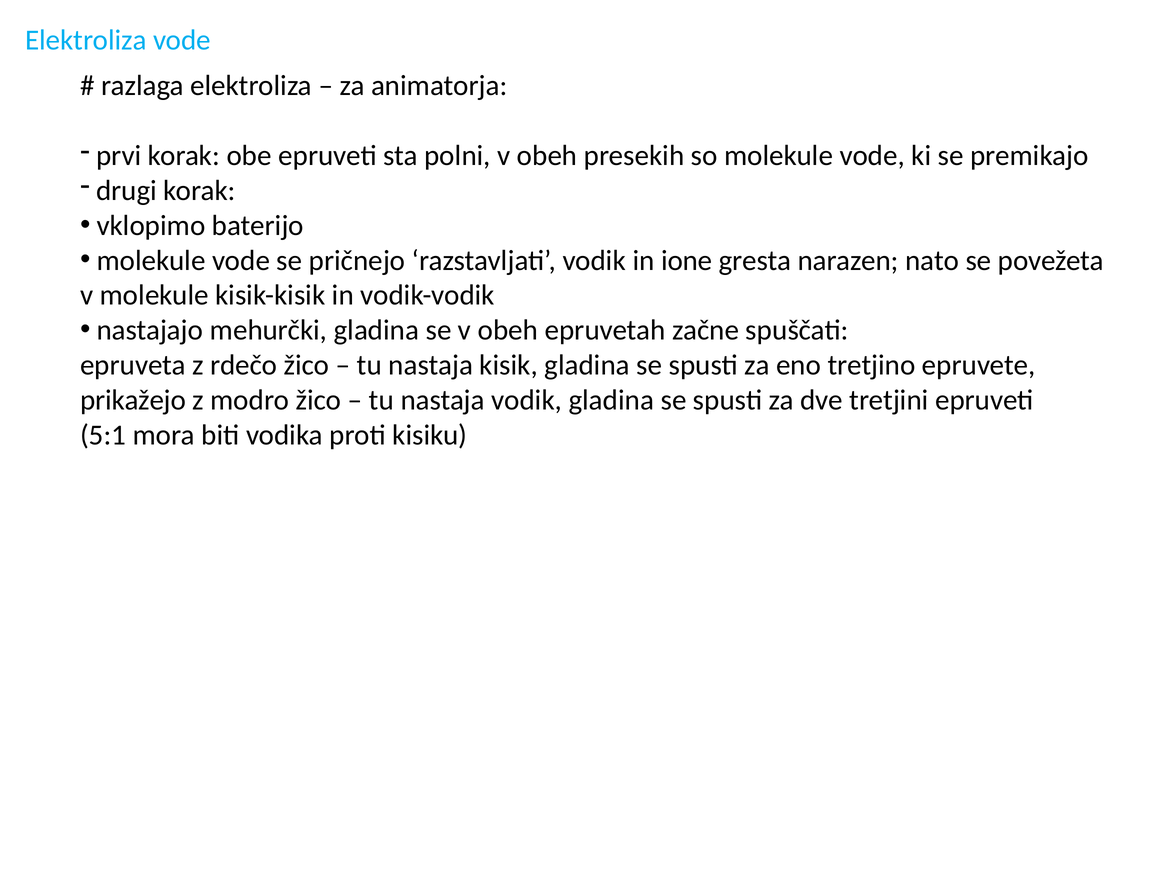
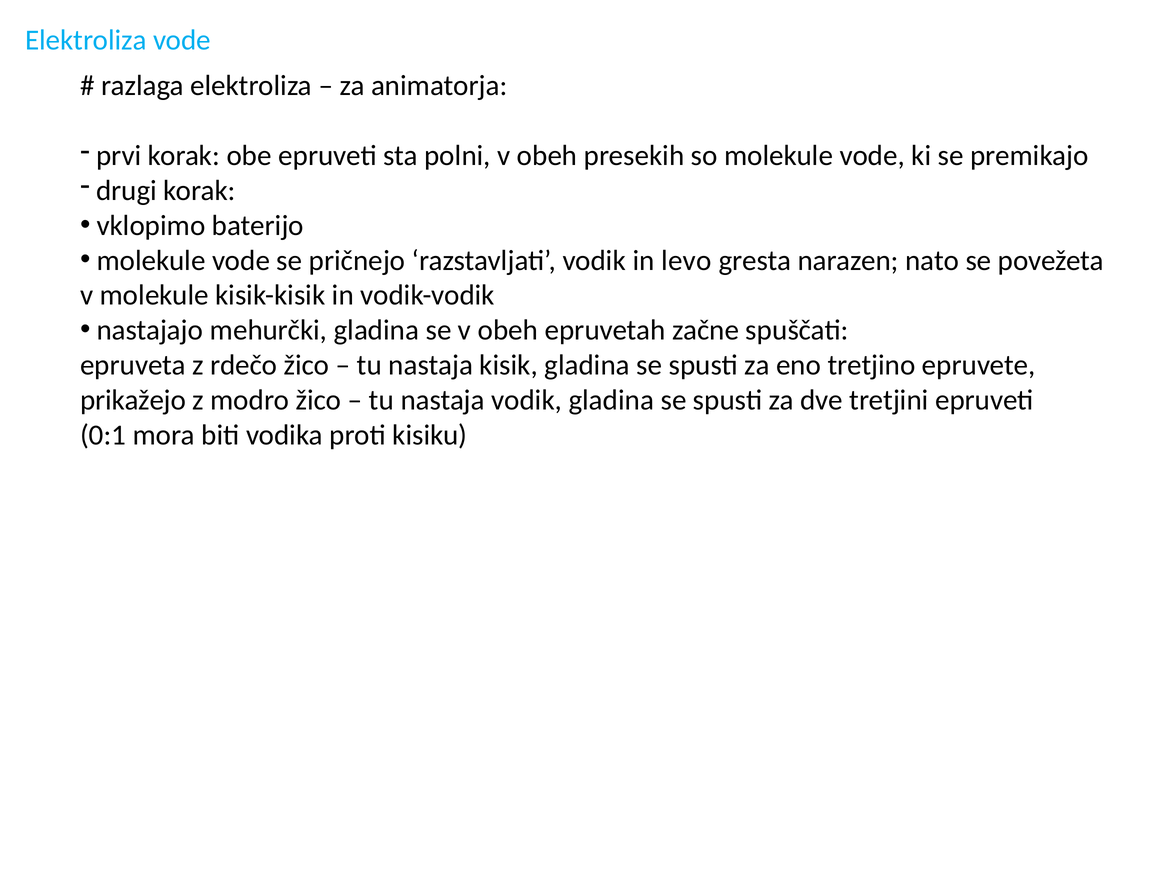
ione: ione -> levo
5:1: 5:1 -> 0:1
